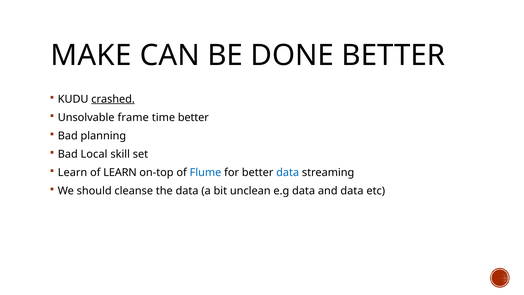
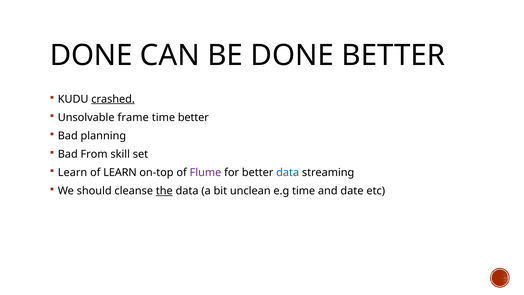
MAKE at (91, 55): MAKE -> DONE
Local: Local -> From
Flume colour: blue -> purple
the underline: none -> present
e.g data: data -> time
and data: data -> date
